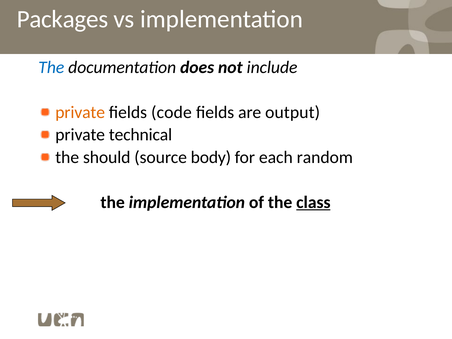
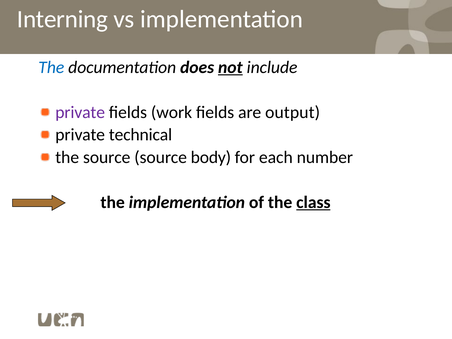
Packages: Packages -> Interning
not underline: none -> present
private at (80, 112) colour: orange -> purple
code: code -> work
the should: should -> source
random: random -> number
